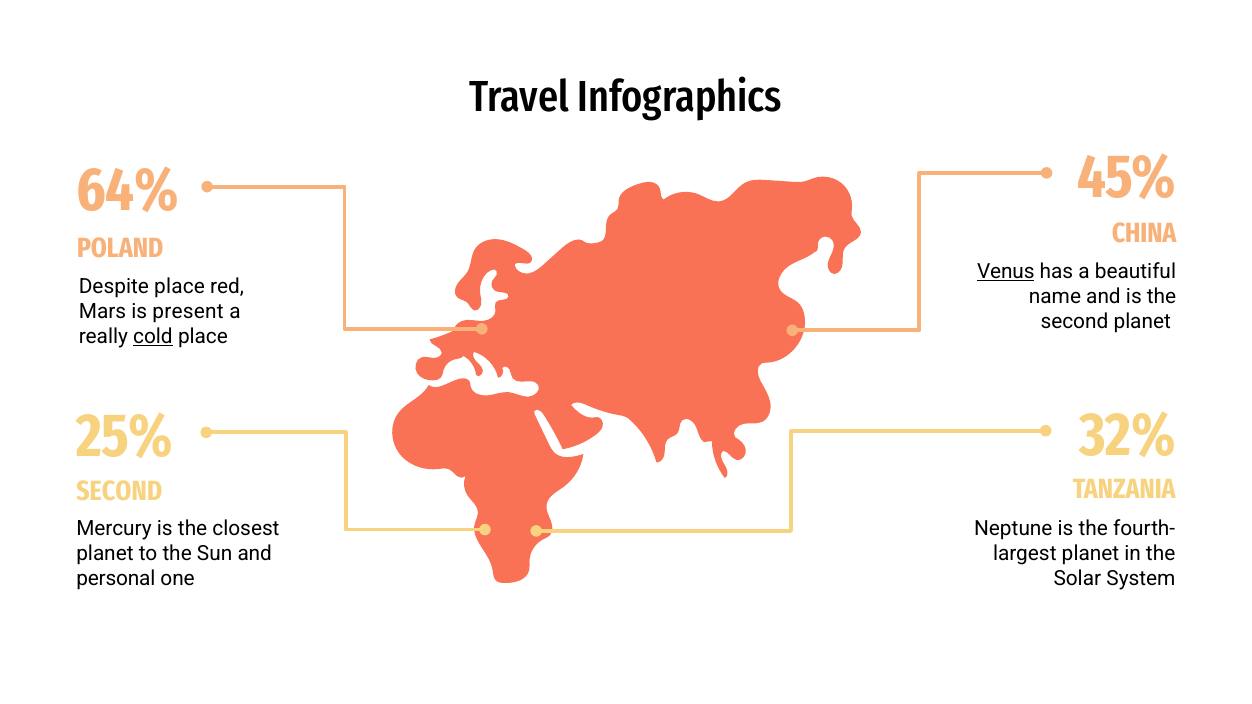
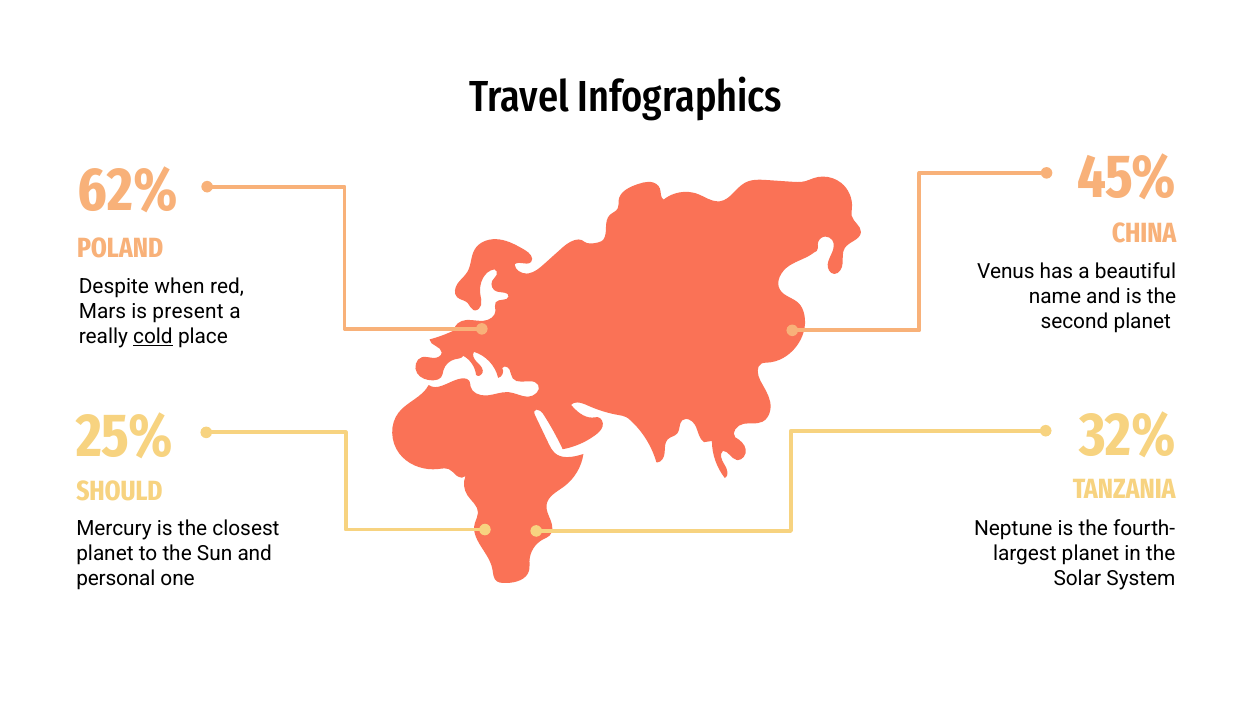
64%: 64% -> 62%
Venus underline: present -> none
Despite place: place -> when
SECOND at (119, 491): SECOND -> SHOULD
